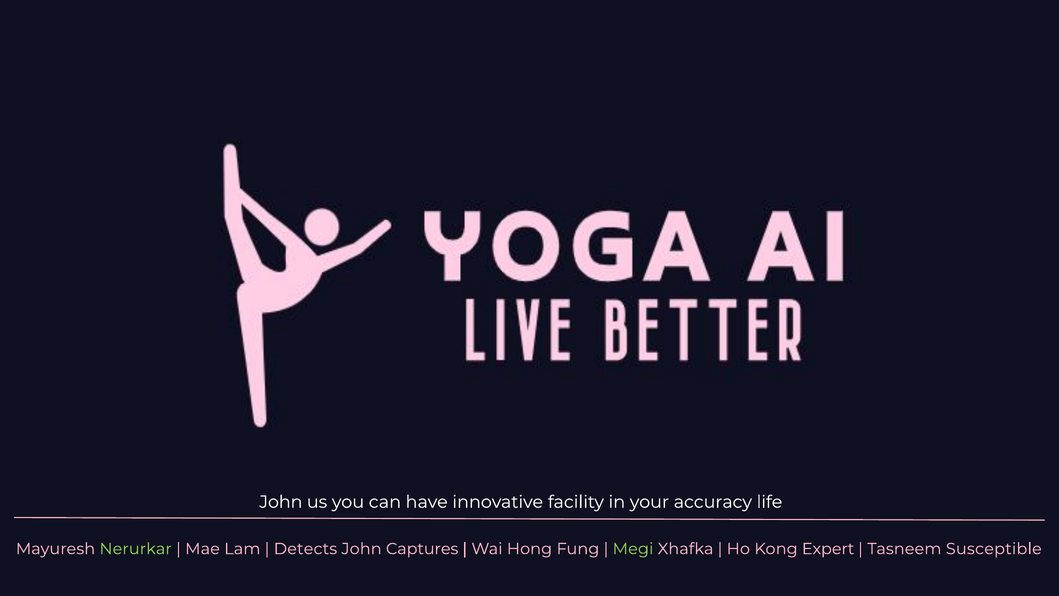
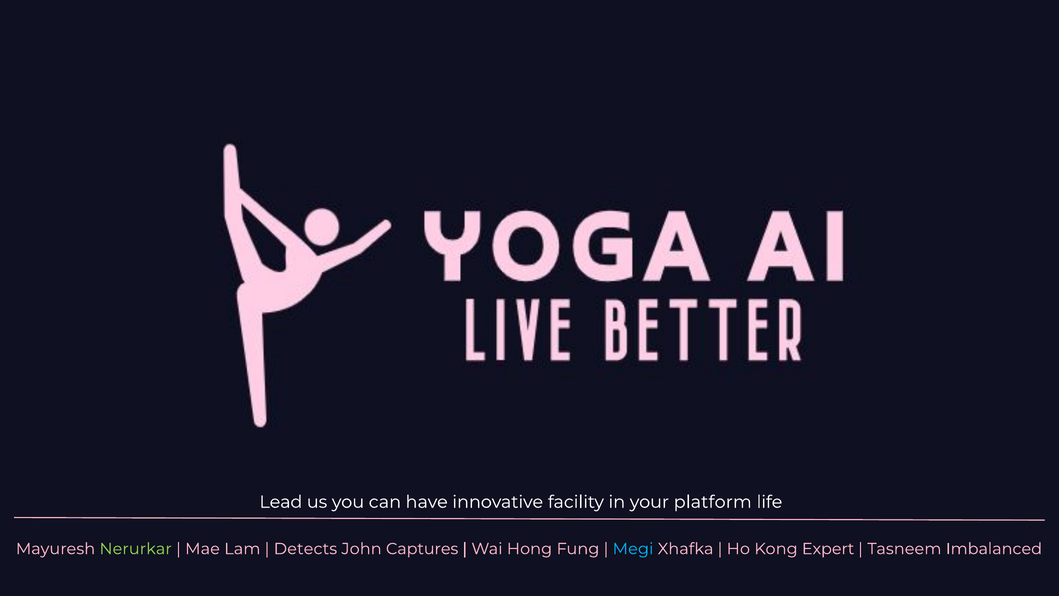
John at (281, 502): John -> Lead
accuracy: accuracy -> platform
Megi colour: light green -> light blue
Susceptible: Susceptible -> Imbalanced
